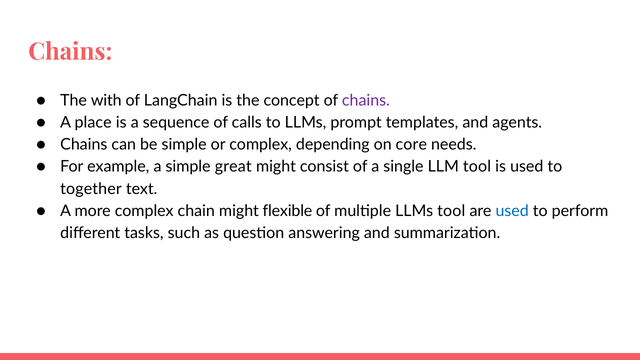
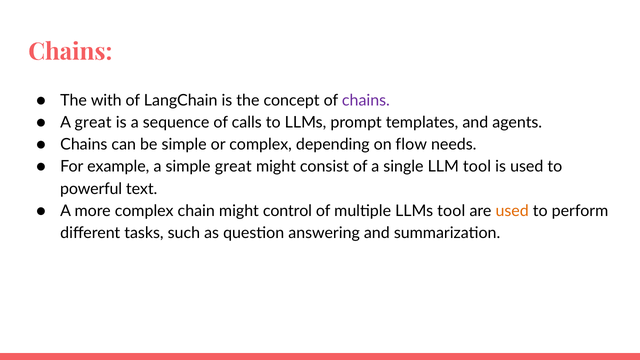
A place: place -> great
core: core -> flow
together: together -> powerful
flexible: flexible -> control
used at (512, 211) colour: blue -> orange
